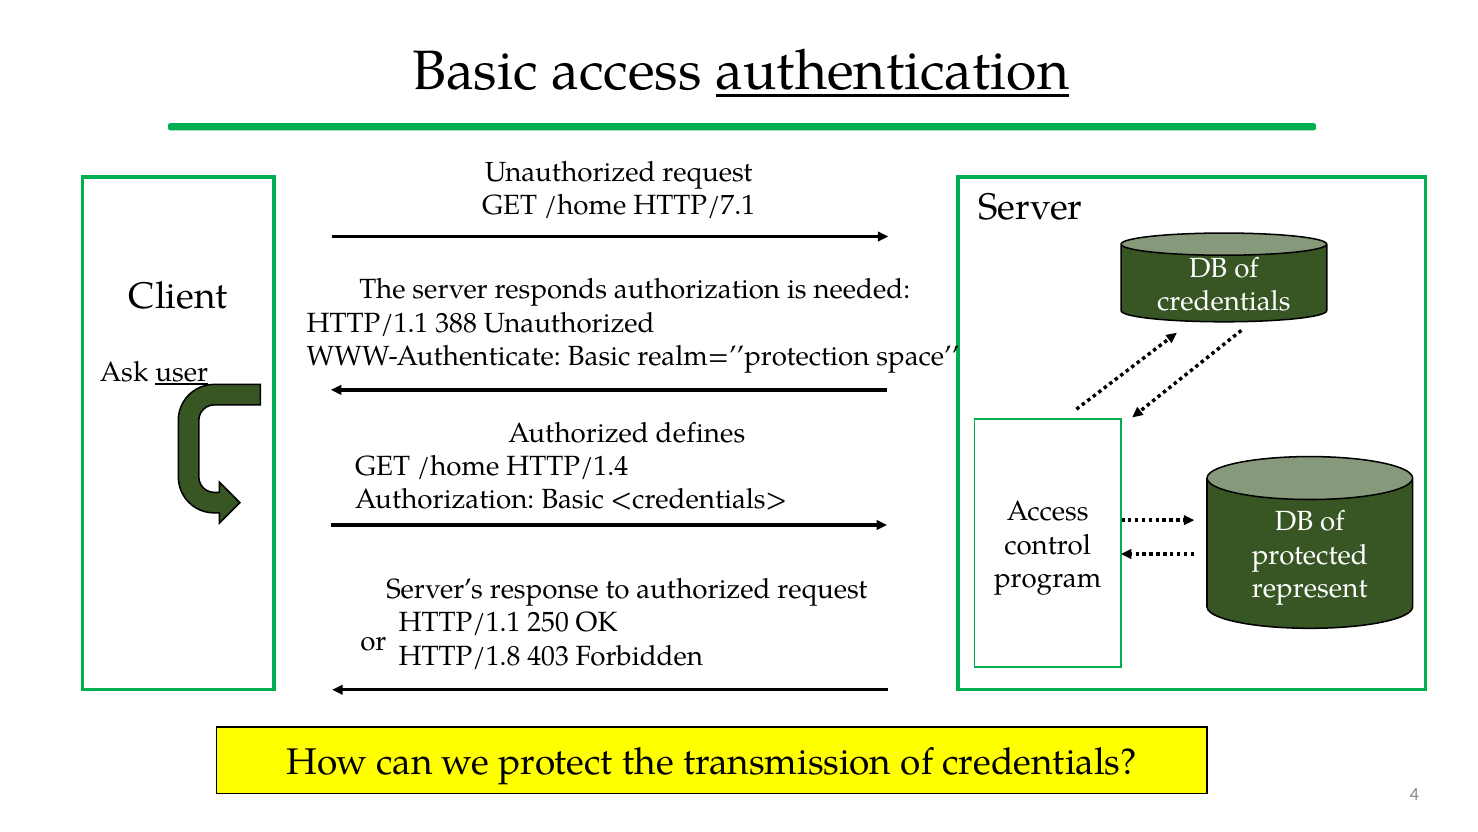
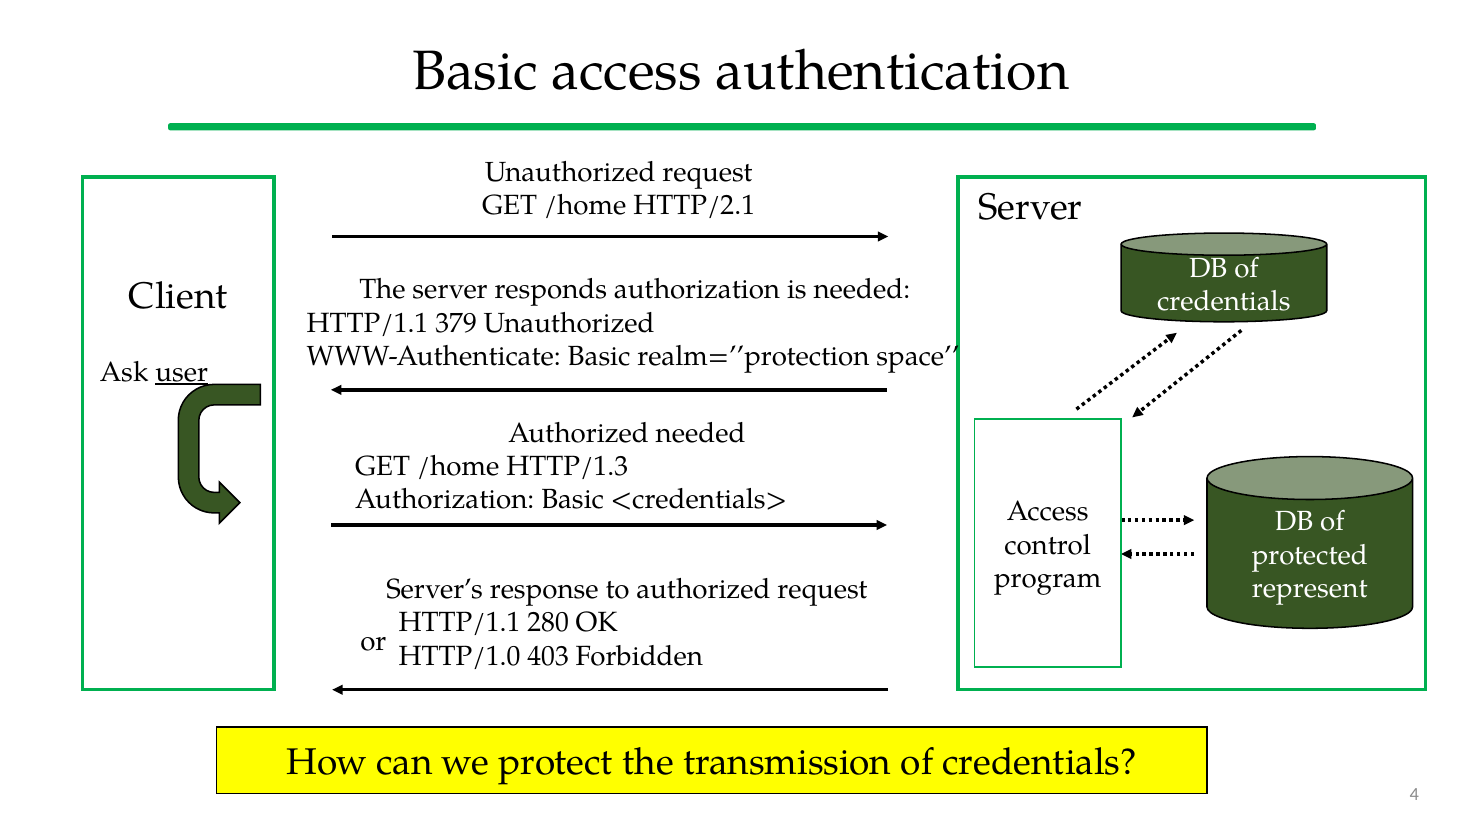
authentication underline: present -> none
HTTP/7.1: HTTP/7.1 -> HTTP/2.1
388: 388 -> 379
Authorized defines: defines -> needed
HTTP/1.4: HTTP/1.4 -> HTTP/1.3
250: 250 -> 280
HTTP/1.8: HTTP/1.8 -> HTTP/1.0
